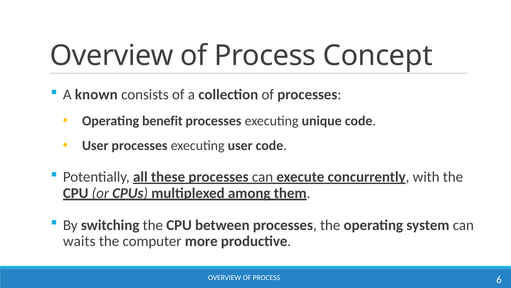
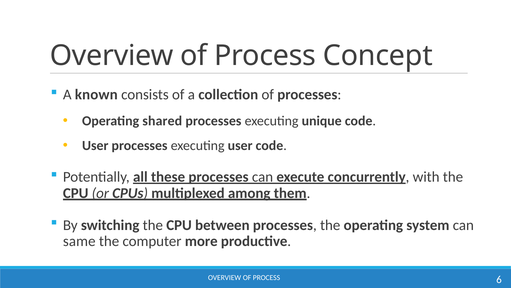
benefit: benefit -> shared
waits: waits -> same
